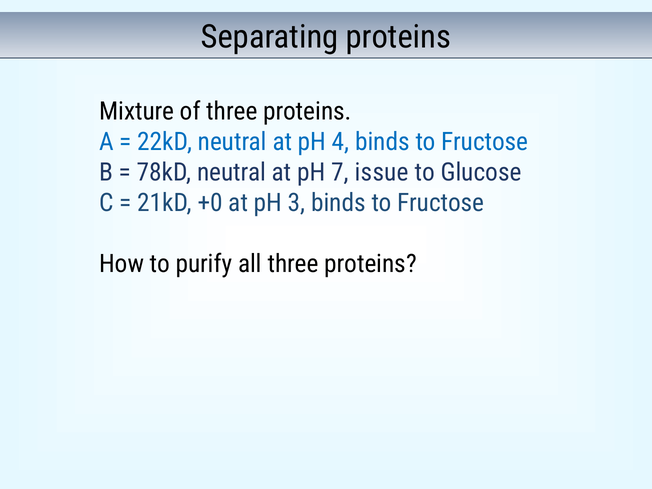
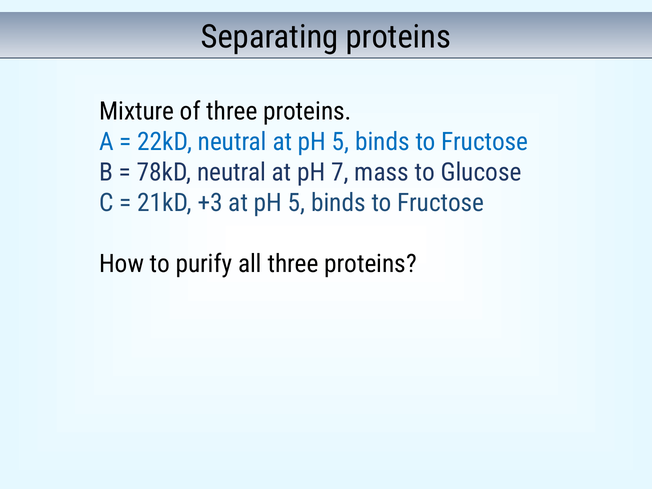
neutral at pH 4: 4 -> 5
issue: issue -> mass
+0: +0 -> +3
3 at (297, 203): 3 -> 5
